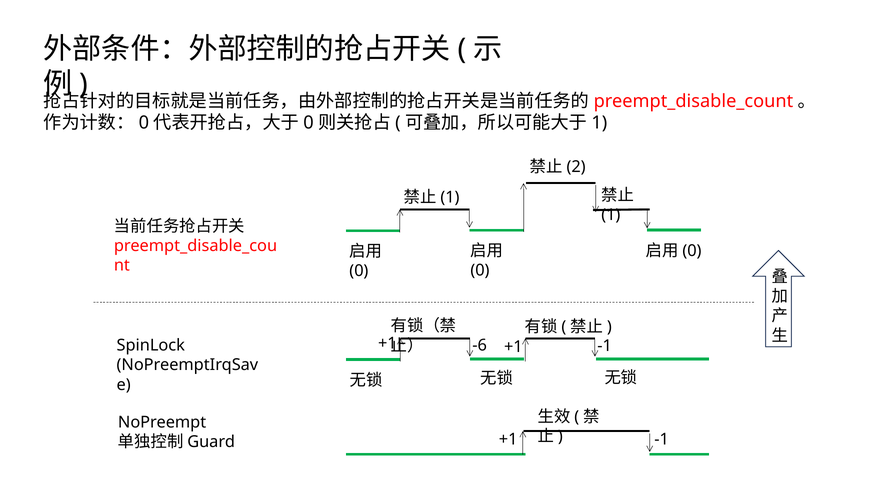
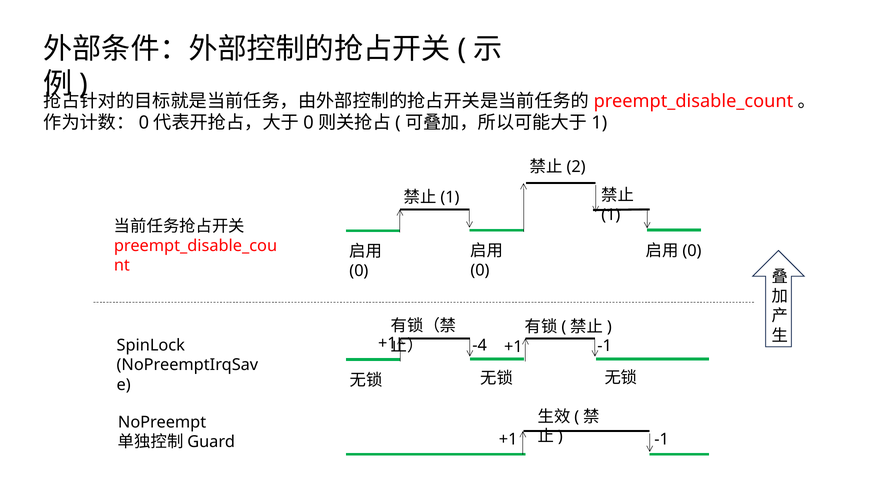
-6: -6 -> -4
